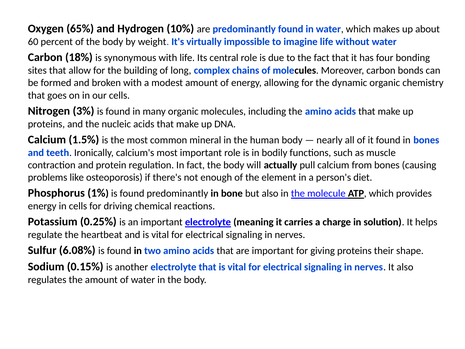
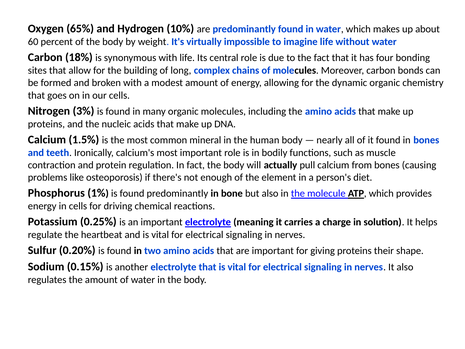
6.08%: 6.08% -> 0.20%
